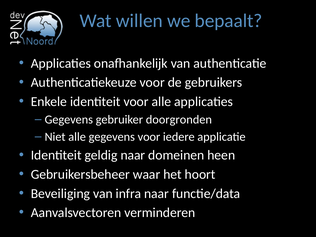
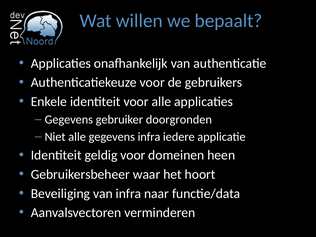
gegevens voor: voor -> infra
geldig naar: naar -> voor
